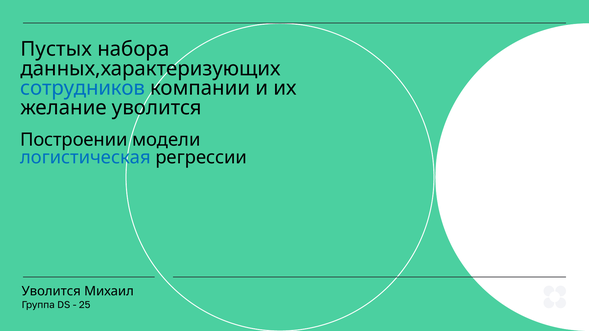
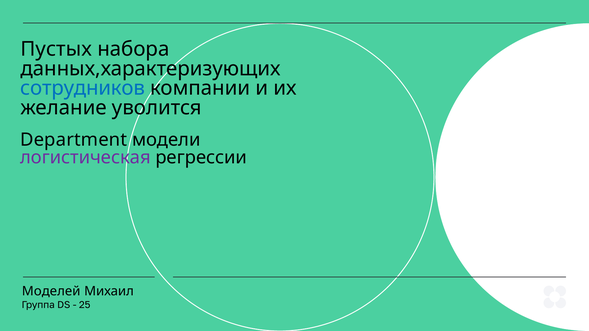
Построении: Построении -> Department
логистическая colour: blue -> purple
Уволится at (51, 292): Уволится -> Моделей
